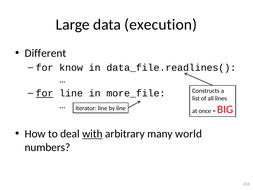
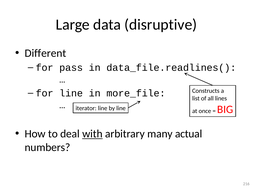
execution: execution -> disruptive
know: know -> pass
for at (45, 93) underline: present -> none
world: world -> actual
